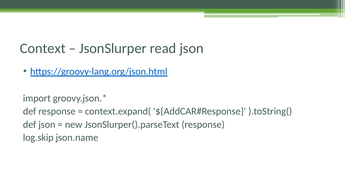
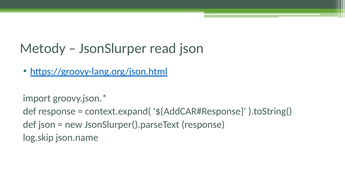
Context: Context -> Metody
